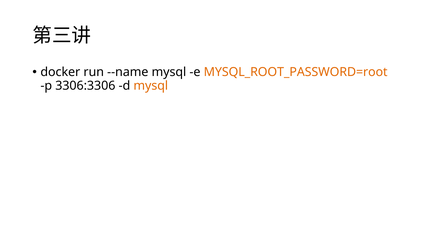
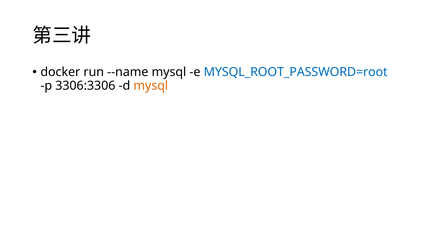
MYSQL_ROOT_PASSWORD=root colour: orange -> blue
